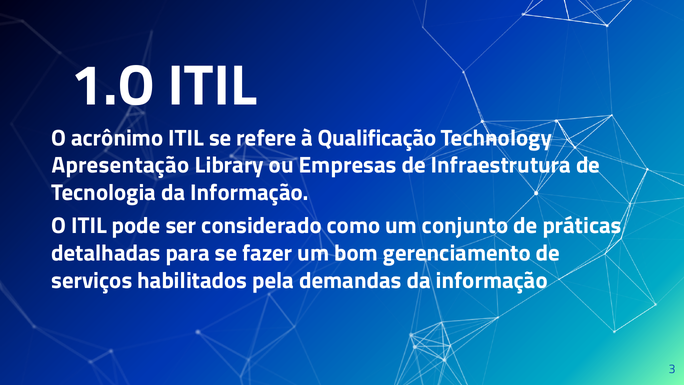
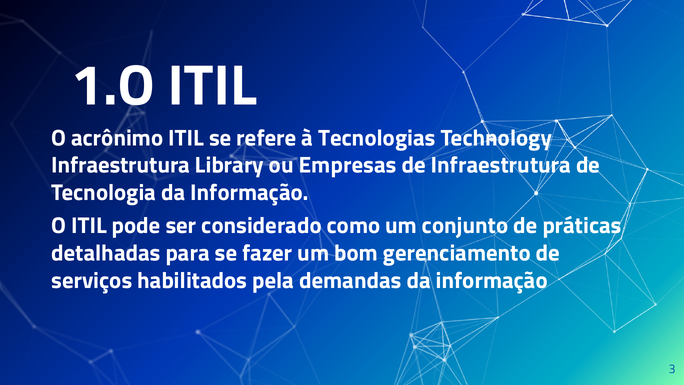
Qualificação: Qualificação -> Tecnologias
Apresentação at (121, 165): Apresentação -> Infraestrutura
